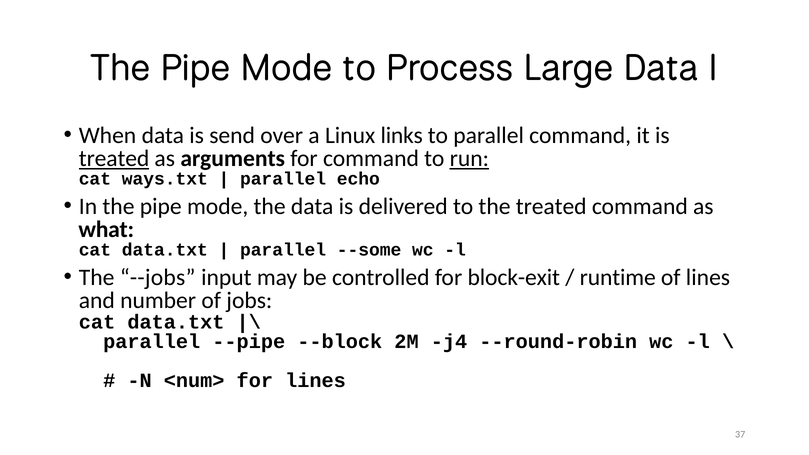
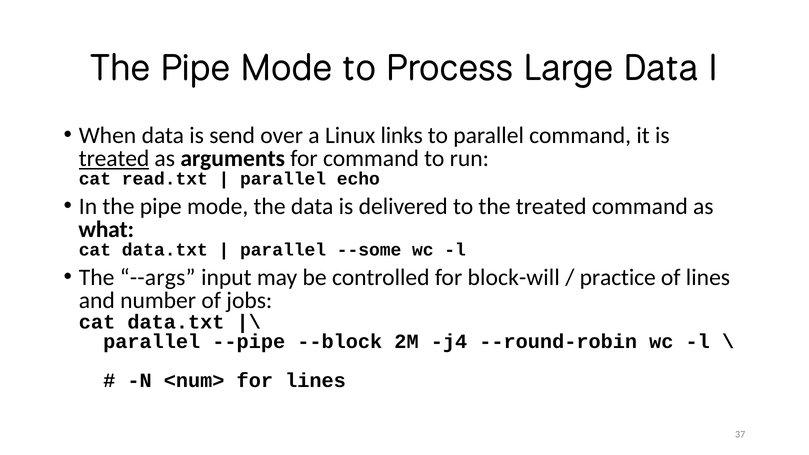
run underline: present -> none
ways.txt: ways.txt -> read.txt
--jobs: --jobs -> --args
block-exit: block-exit -> block-will
runtime: runtime -> practice
